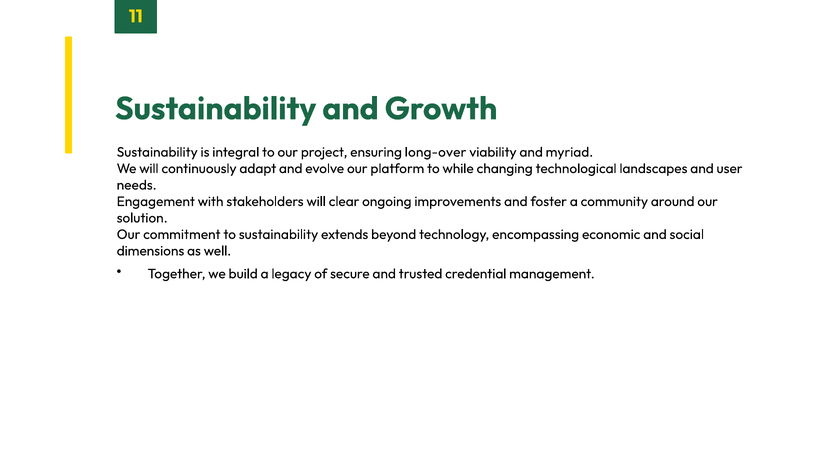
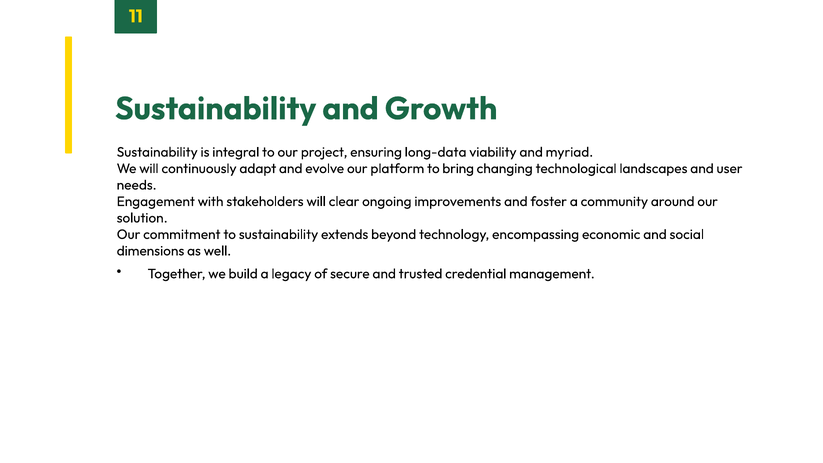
long-over: long-over -> long-data
while: while -> bring
